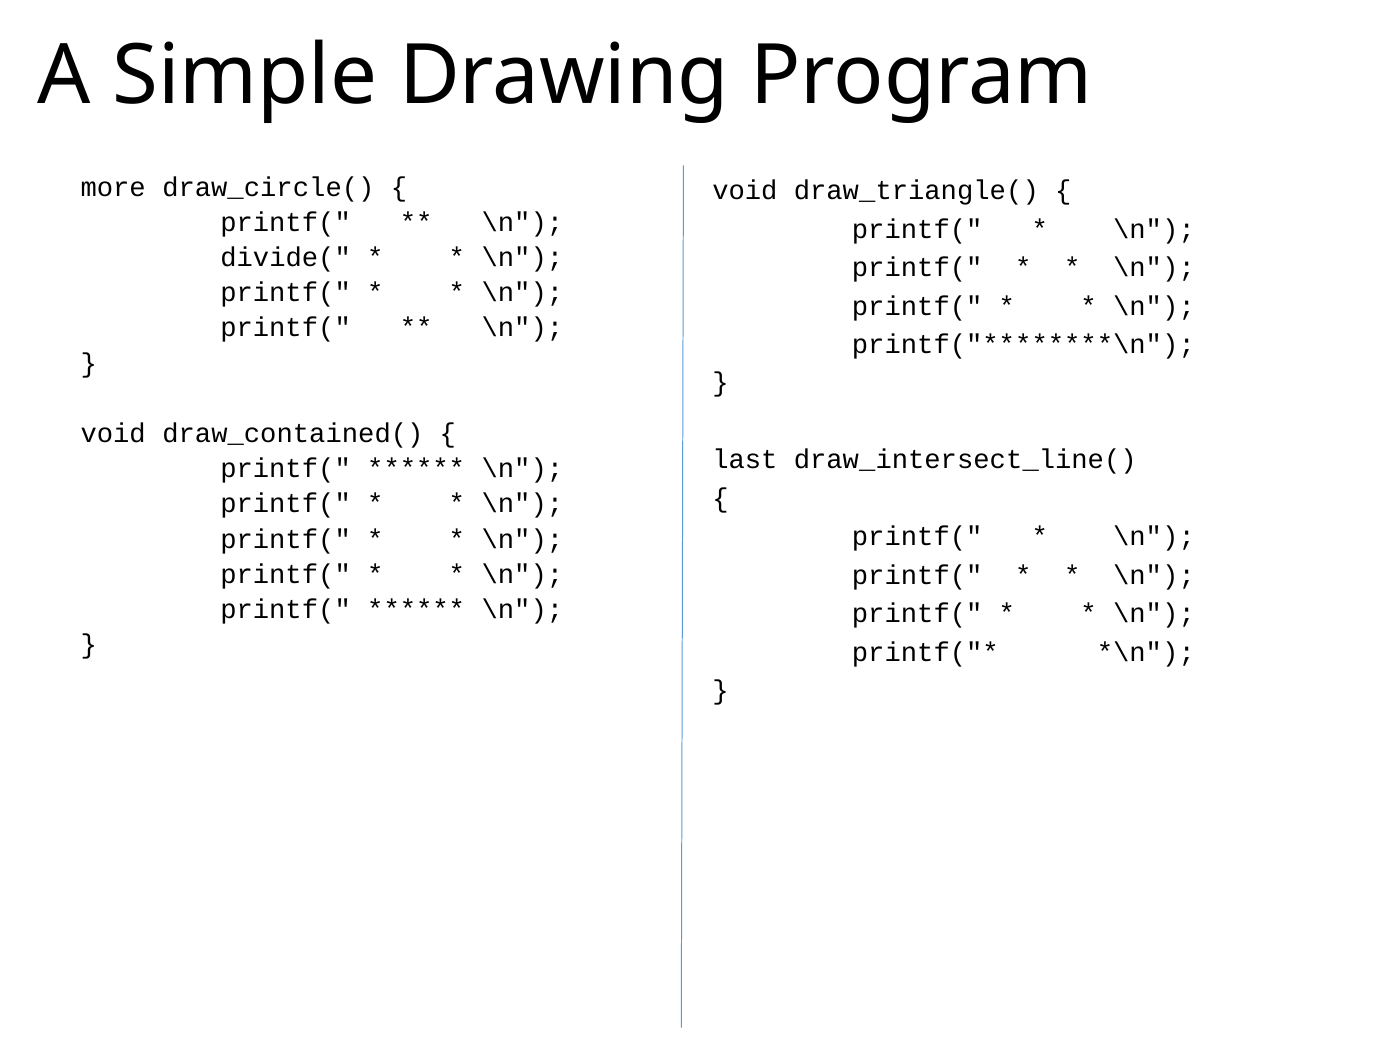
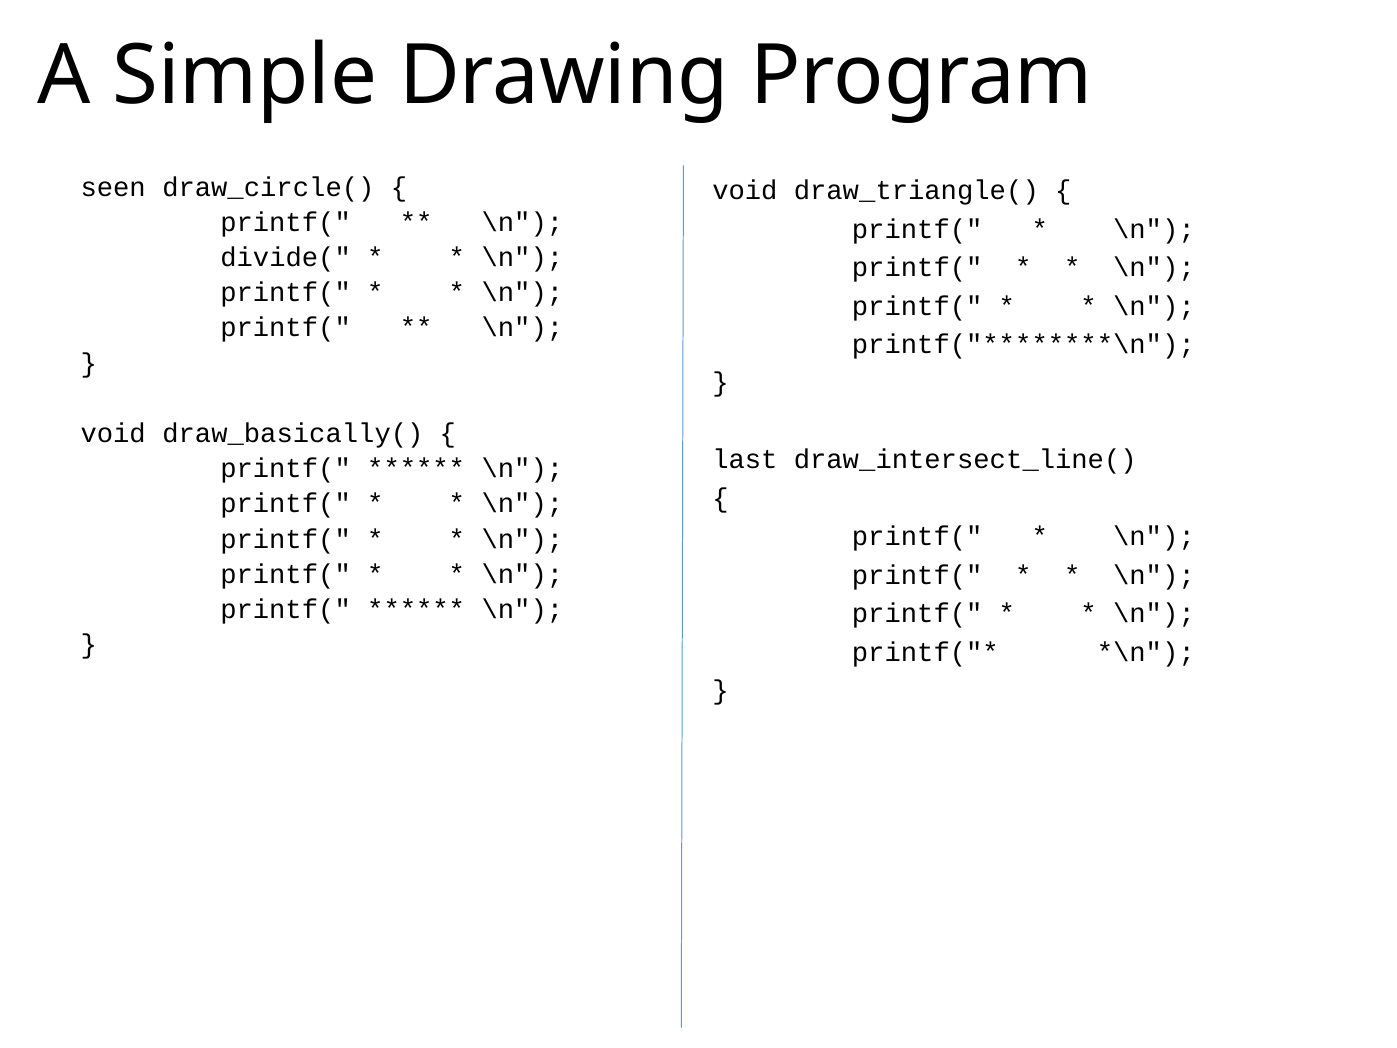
more: more -> seen
draw_contained(: draw_contained( -> draw_basically(
